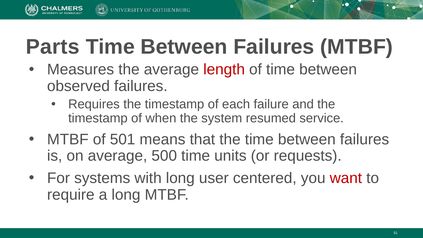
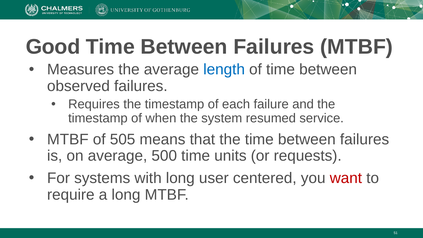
Parts: Parts -> Good
length colour: red -> blue
501: 501 -> 505
